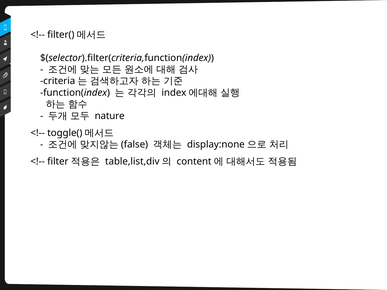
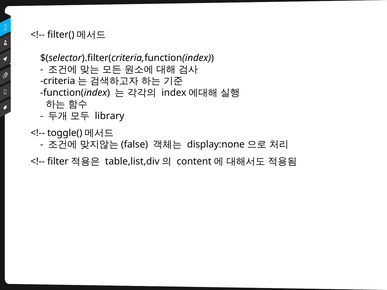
nature: nature -> library
